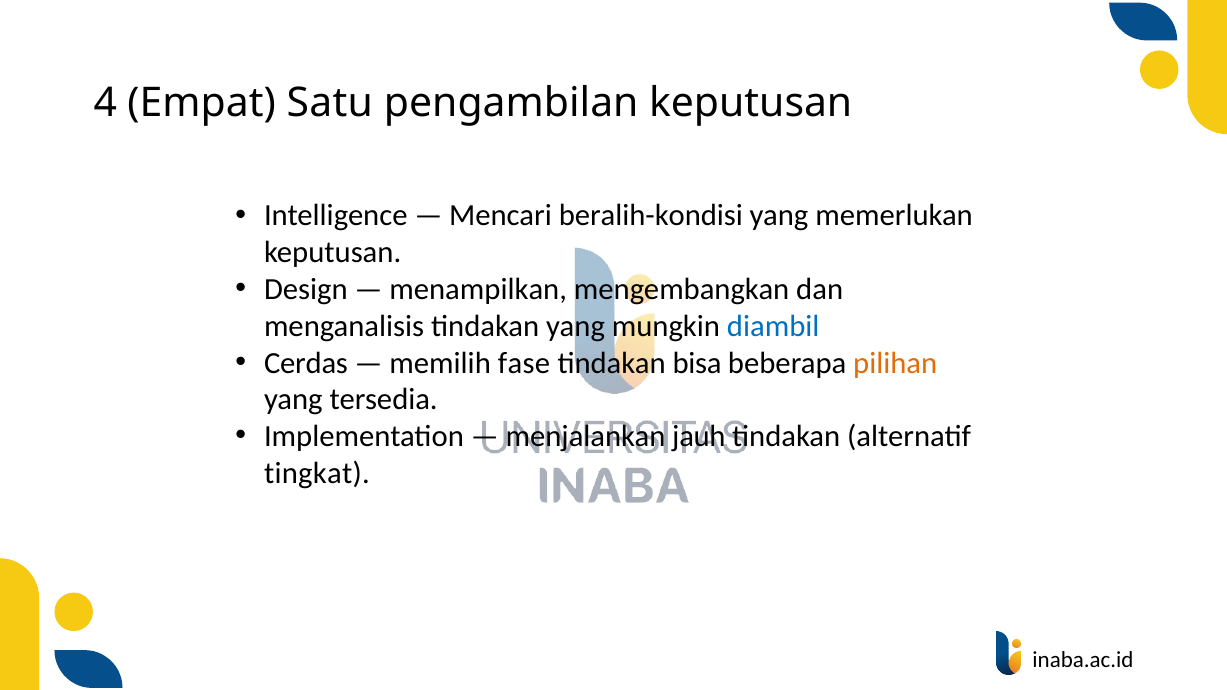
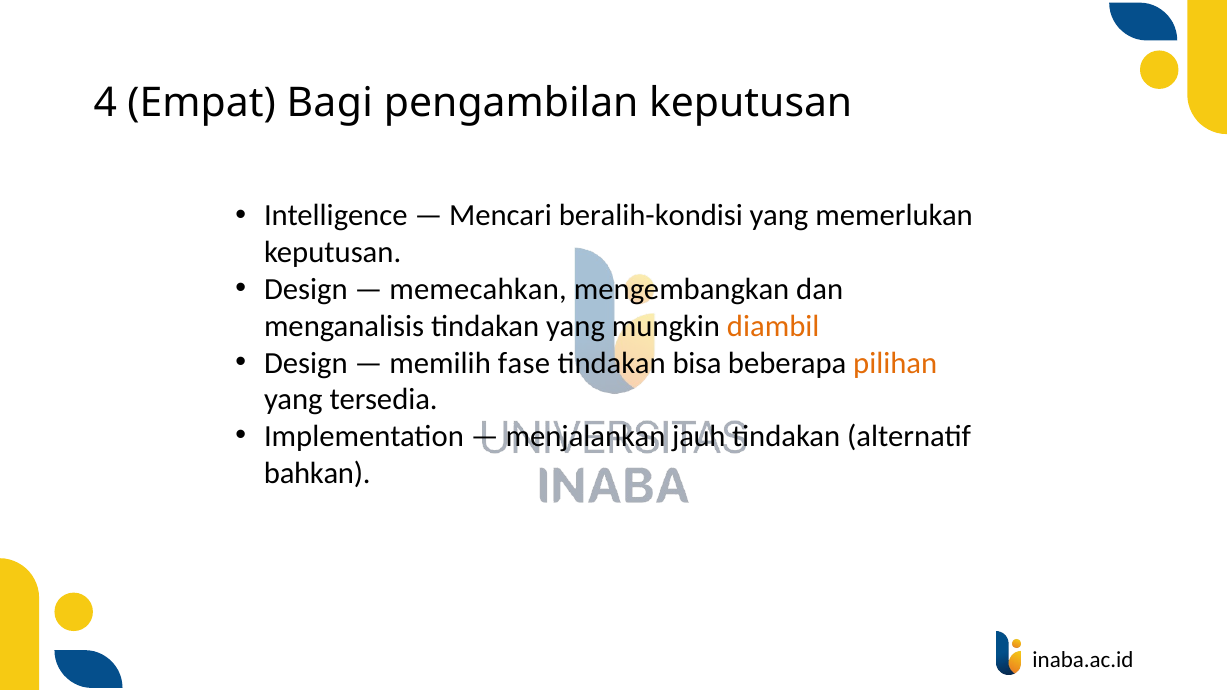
Satu: Satu -> Bagi
menampilkan: menampilkan -> memecahkan
diambil colour: blue -> orange
Cerdas at (306, 363): Cerdas -> Design
tingkat: tingkat -> bahkan
